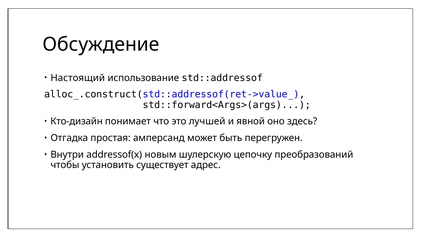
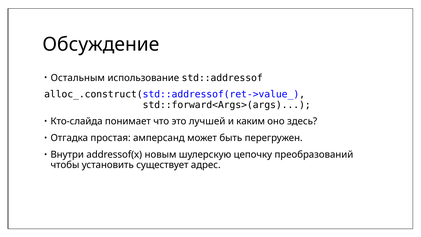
Настоящий: Настоящий -> Остальным
Кто-дизайн: Кто-дизайн -> Кто-слайда
явной: явной -> каким
